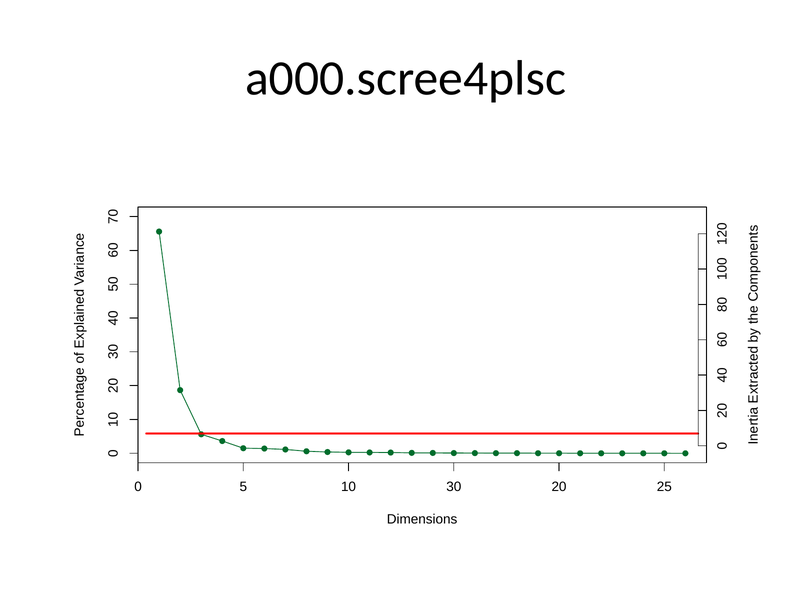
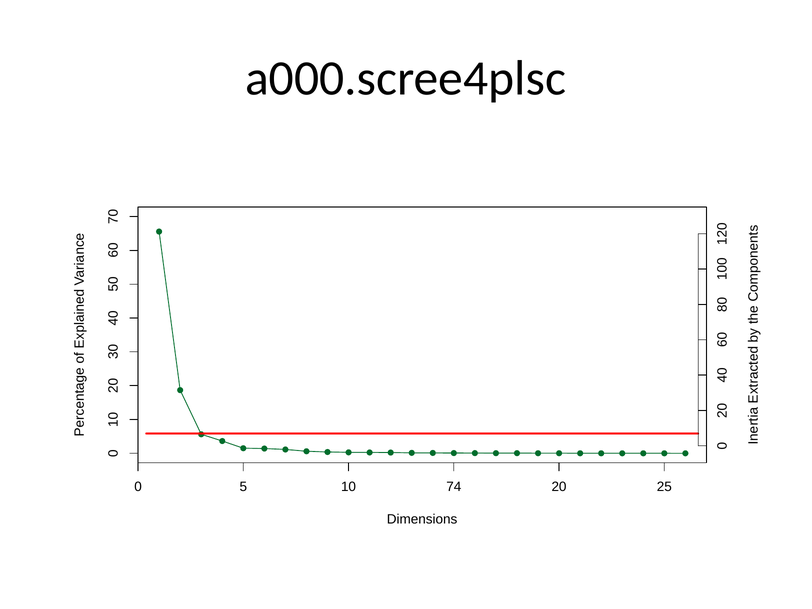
30: 30 -> 74
